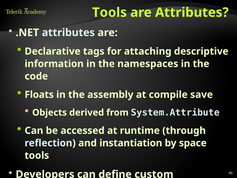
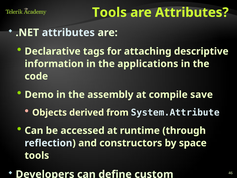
namespaces: namespaces -> applications
Floats: Floats -> Demo
instantiation: instantiation -> constructors
